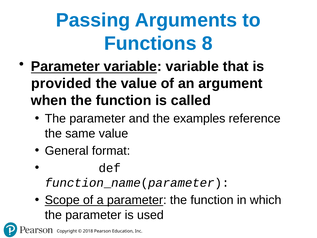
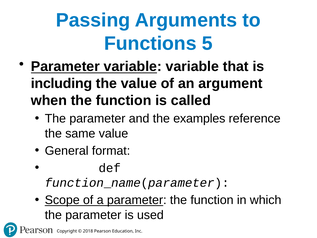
8: 8 -> 5
provided: provided -> including
